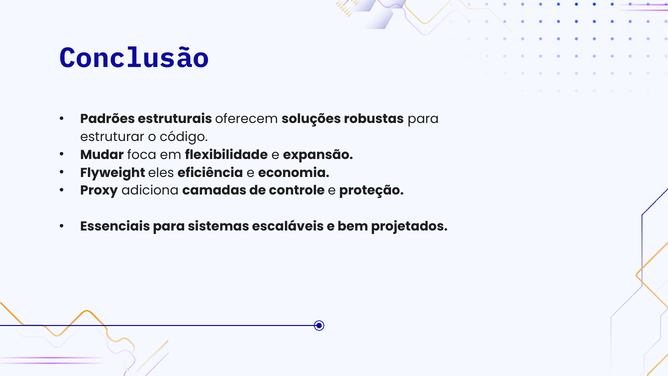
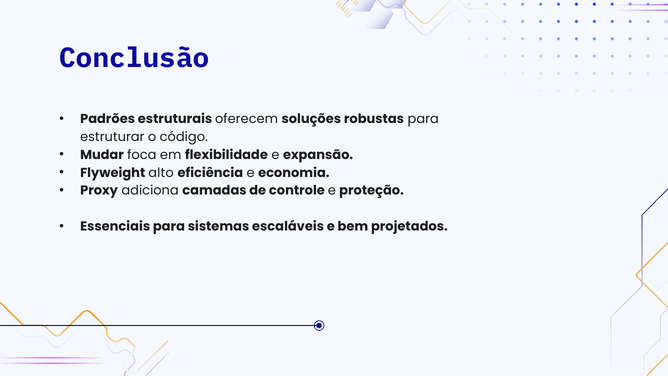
eles: eles -> alto
